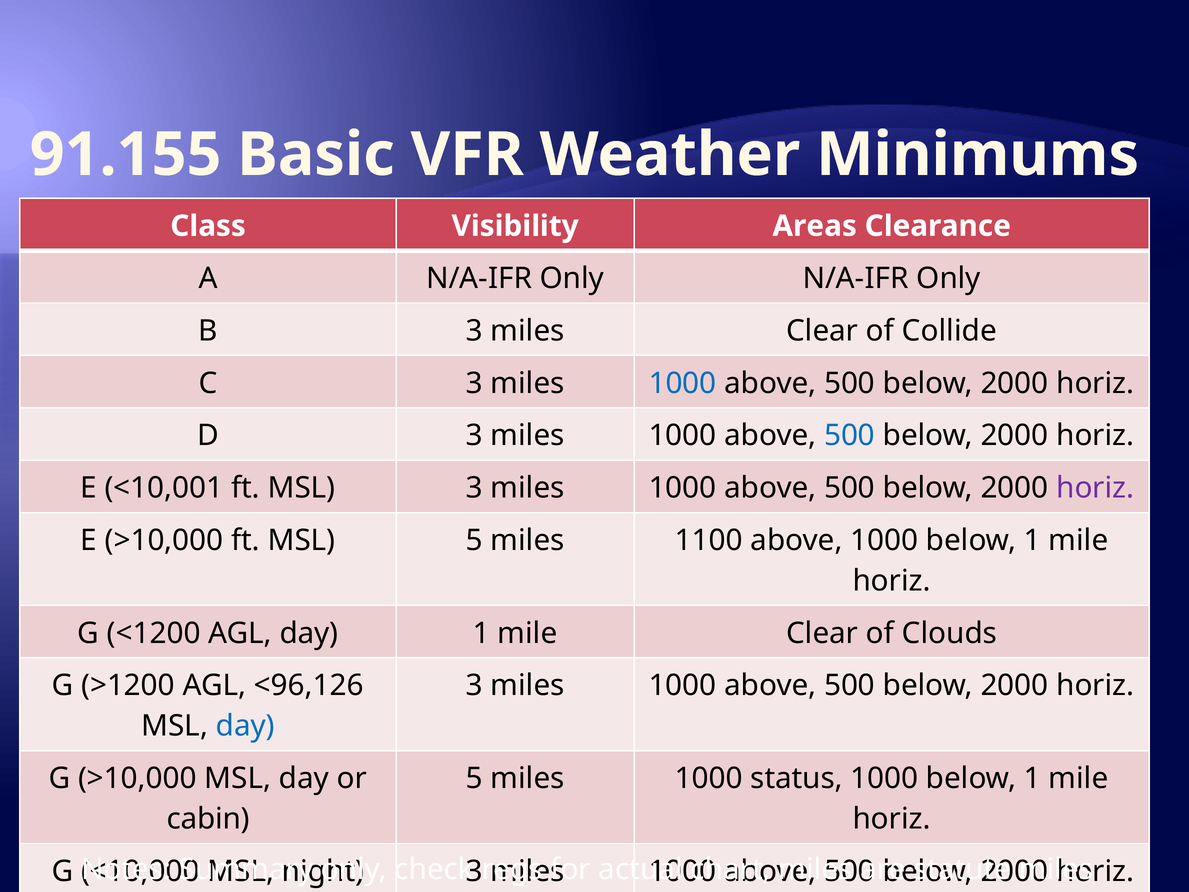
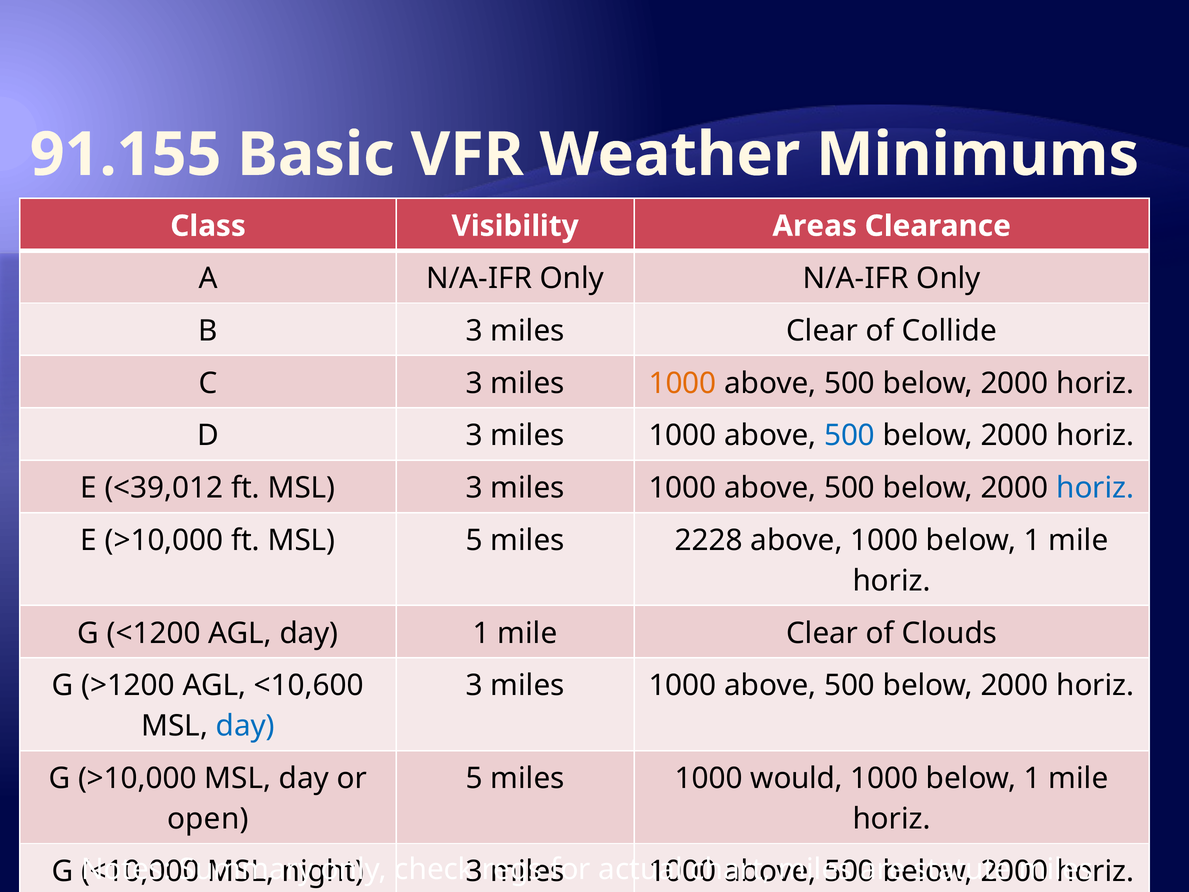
1000 at (683, 383) colour: blue -> orange
<10,001: <10,001 -> <39,012
horiz at (1095, 488) colour: purple -> blue
1100: 1100 -> 2228
<96,126: <96,126 -> <10,600
status: status -> would
cabin: cabin -> open
